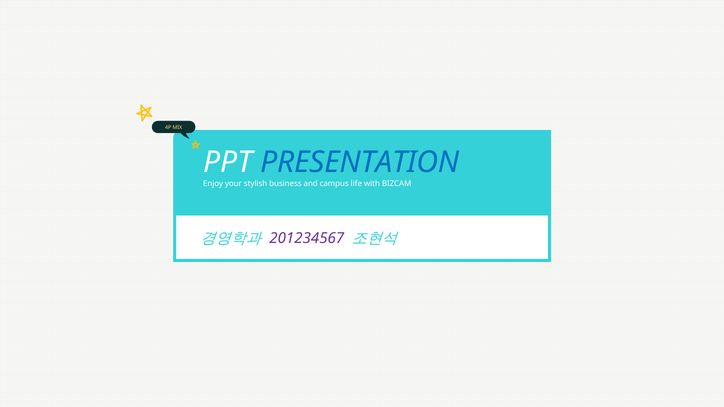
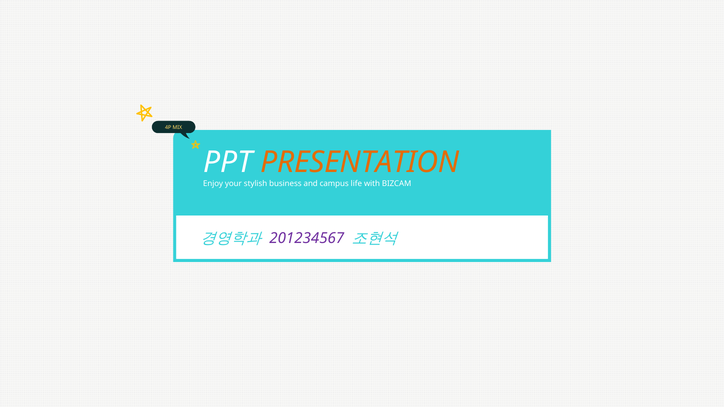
PRESENTATION colour: blue -> orange
